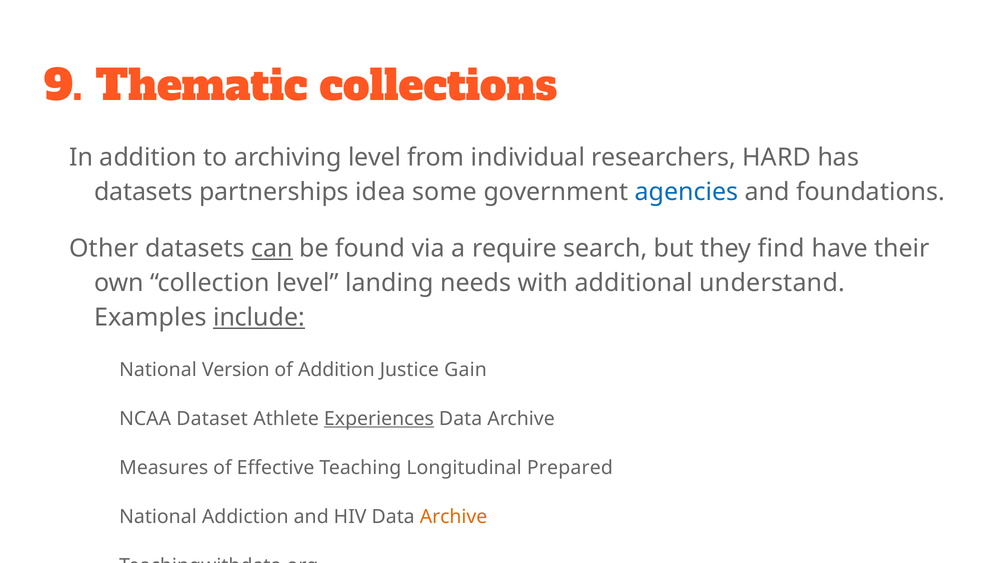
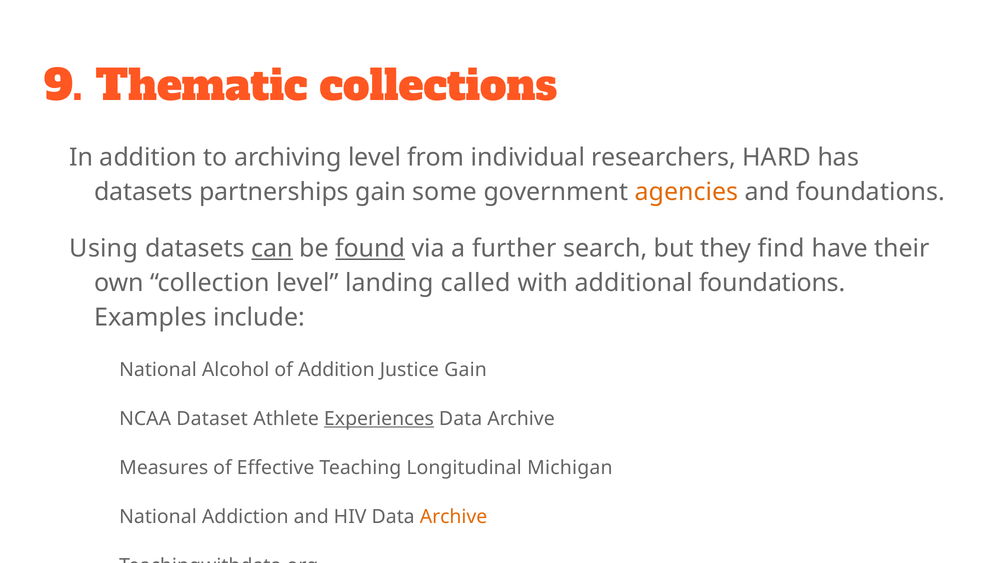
partnerships idea: idea -> gain
agencies colour: blue -> orange
Other: Other -> Using
found underline: none -> present
require: require -> further
needs: needs -> called
additional understand: understand -> foundations
include underline: present -> none
Version: Version -> Alcohol
Prepared: Prepared -> Michigan
